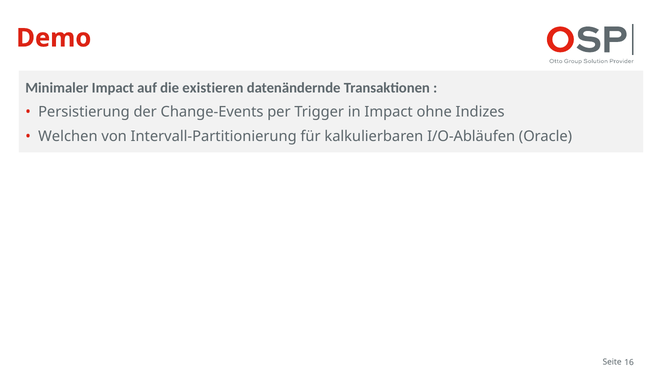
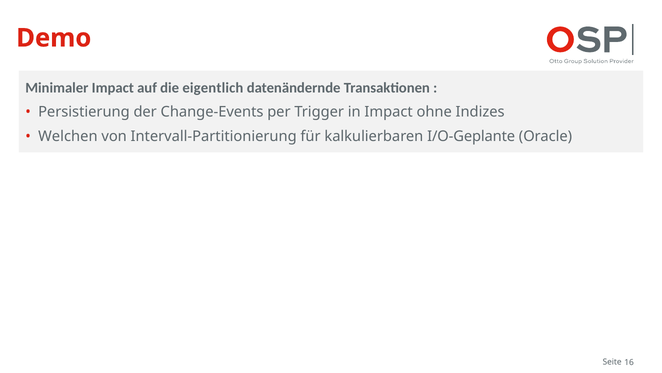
existieren: existieren -> eigentlich
I/O-Abläufen: I/O-Abläufen -> I/O-Geplante
